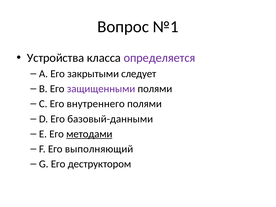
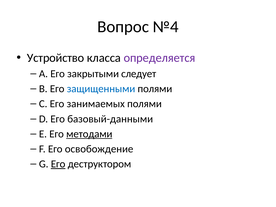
№1: №1 -> №4
Устройства: Устройства -> Устройство
защищенными colour: purple -> blue
внутреннего: внутреннего -> занимаемых
выполняющий: выполняющий -> освобождение
Его at (58, 164) underline: none -> present
